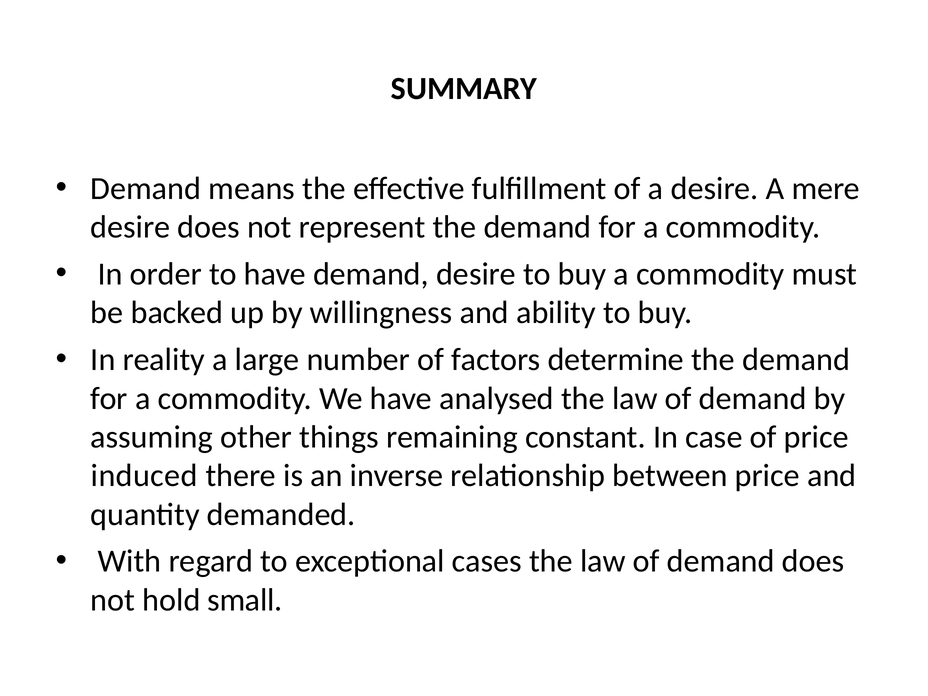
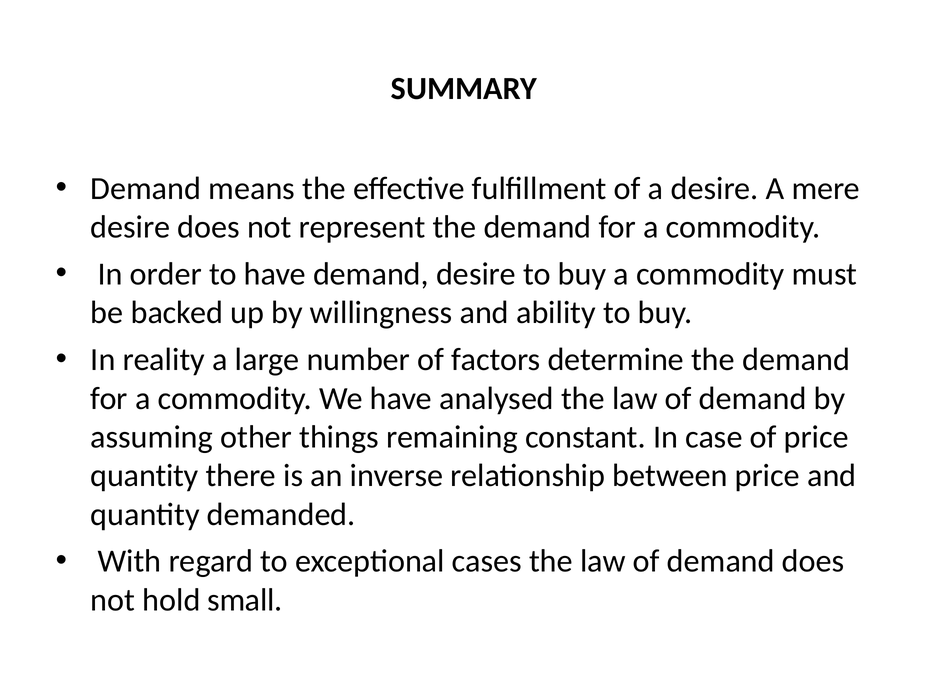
induced at (144, 476): induced -> quantity
